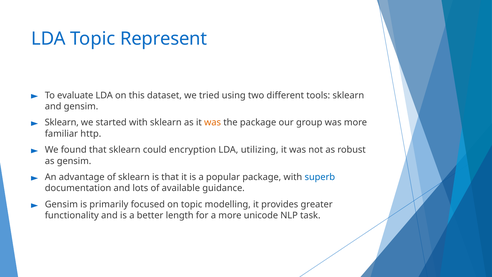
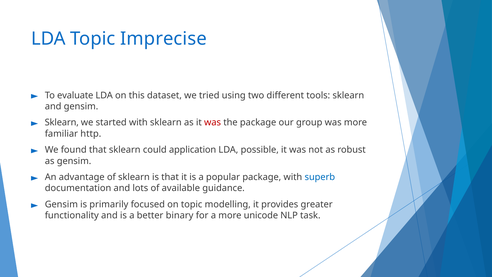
Represent: Represent -> Imprecise
was at (213, 122) colour: orange -> red
encryption: encryption -> application
utilizing: utilizing -> possible
length: length -> binary
